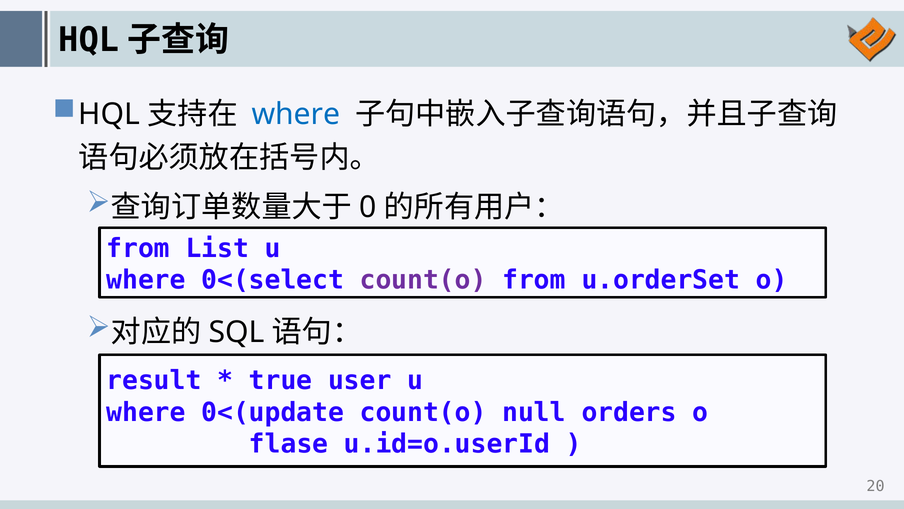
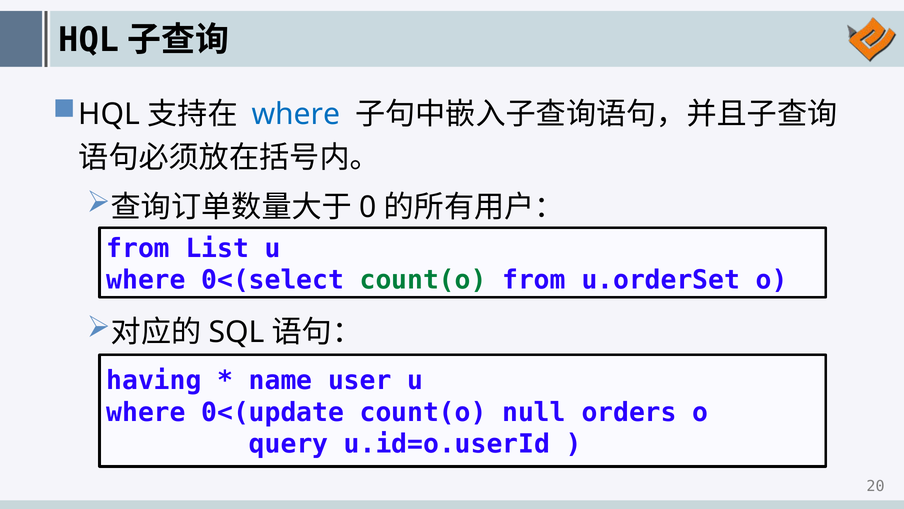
count(o at (423, 280) colour: purple -> green
result: result -> having
true: true -> name
flase: flase -> query
